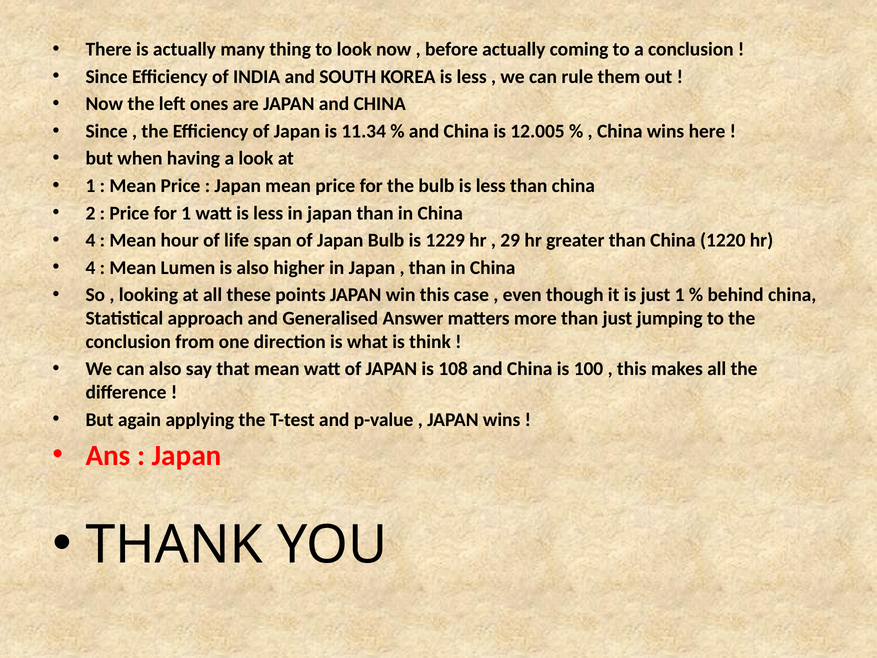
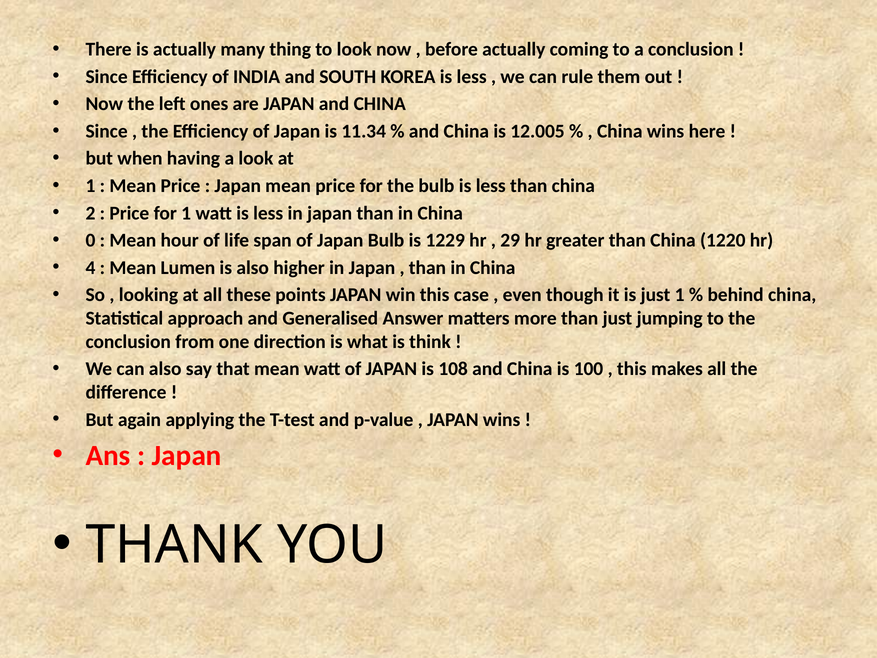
4 at (90, 240): 4 -> 0
